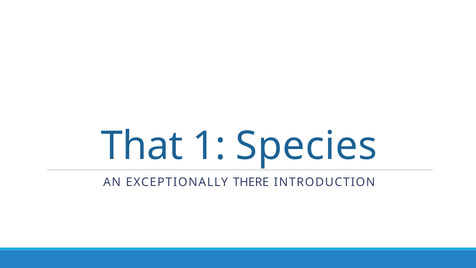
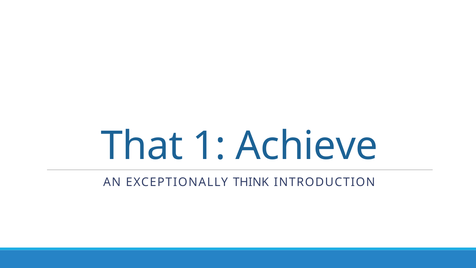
Species: Species -> Achieve
THERE: THERE -> THINK
